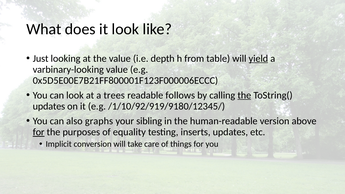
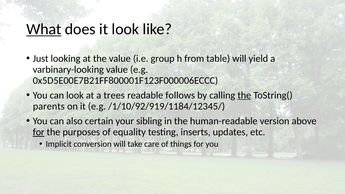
What underline: none -> present
depth: depth -> group
yield underline: present -> none
updates at (49, 106): updates -> parents
/1/10/92/919/9180/12345/: /1/10/92/919/9180/12345/ -> /1/10/92/919/1184/12345/
graphs: graphs -> certain
